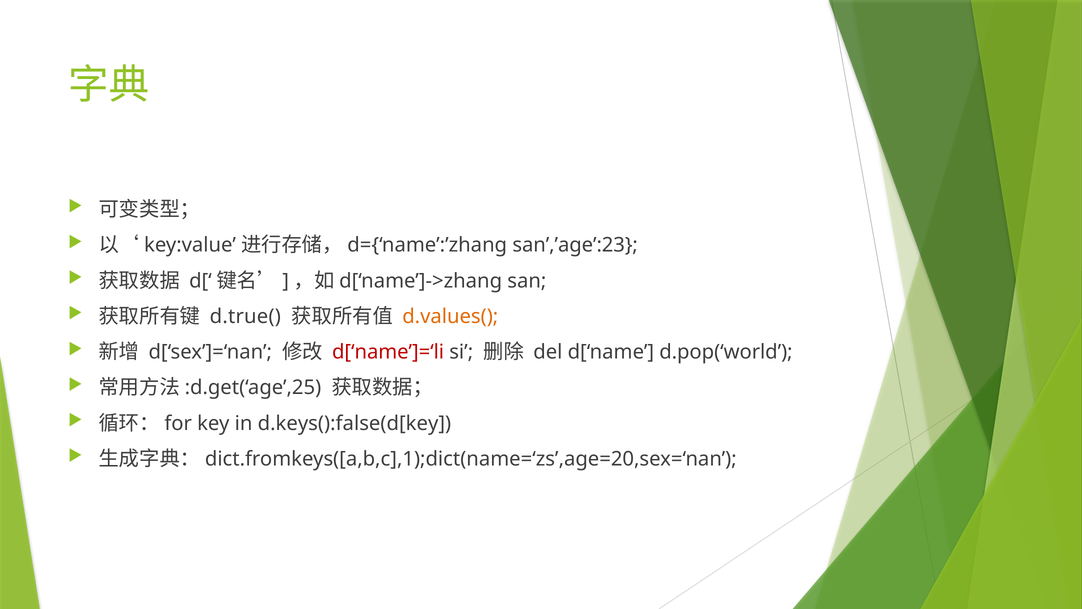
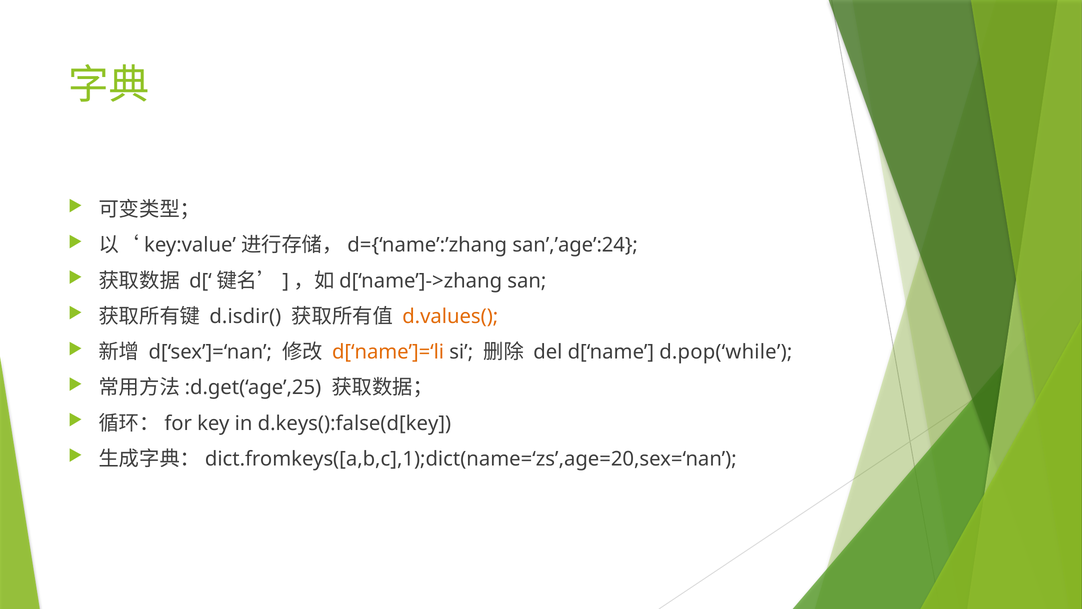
san’,’age’:23: san’,’age’:23 -> san’,’age’:24
d.true(: d.true( -> d.isdir(
d[‘name’]=‘li colour: red -> orange
d.pop(‘world: d.pop(‘world -> d.pop(‘while
